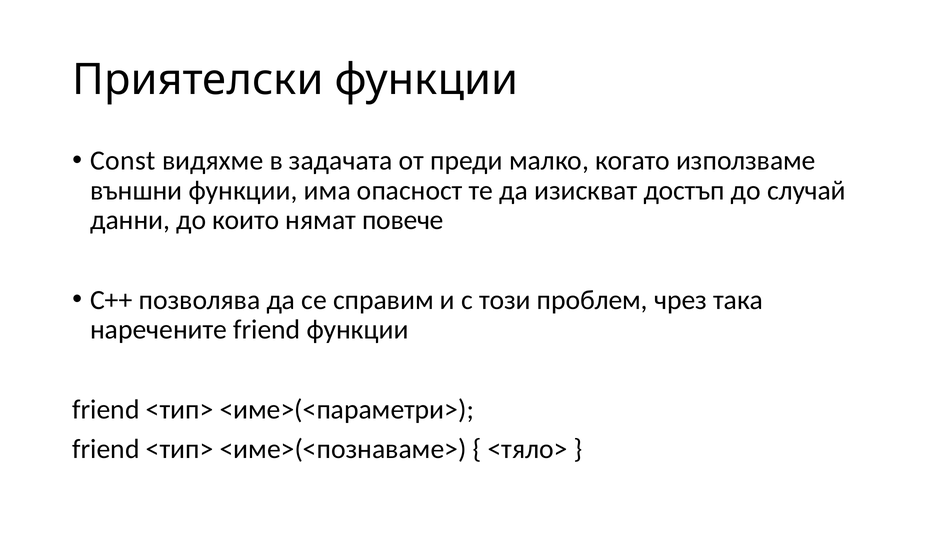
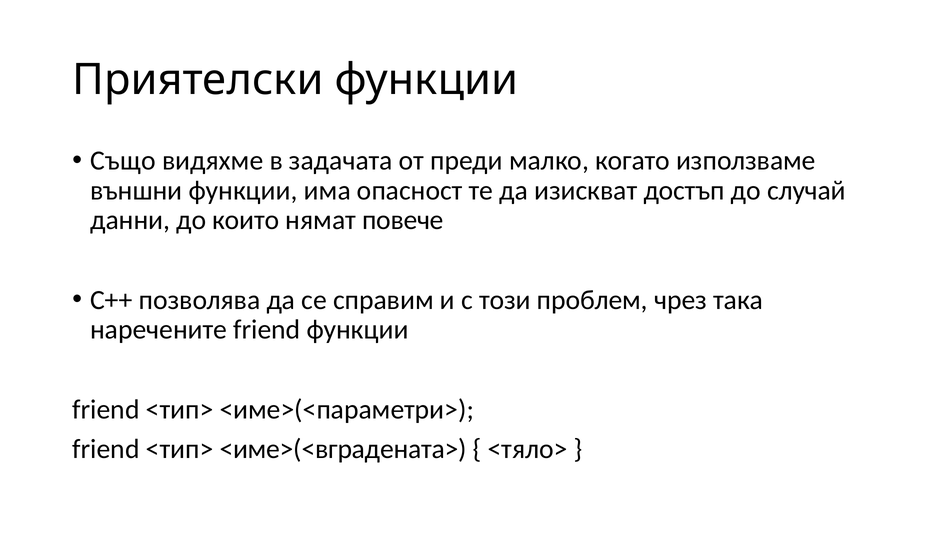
Const: Const -> Също
<име>(<познаваме>: <име>(<познаваме> -> <име>(<вградената>
